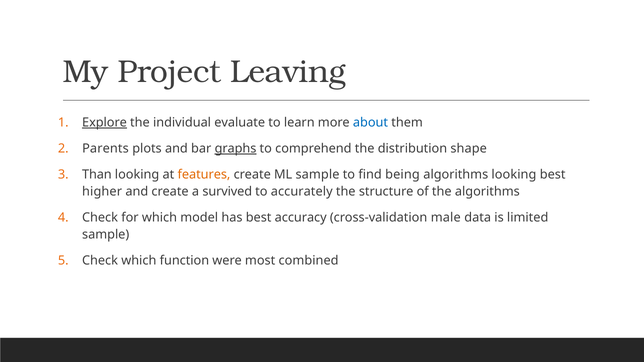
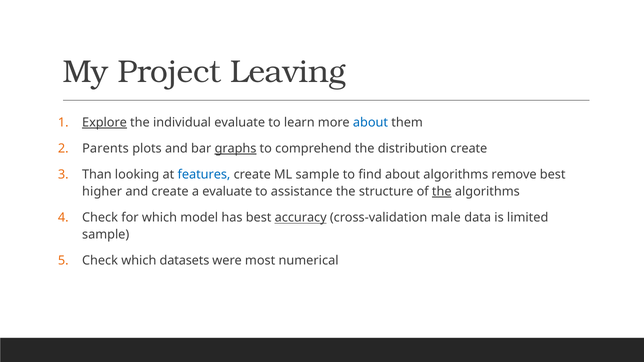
distribution shape: shape -> create
features colour: orange -> blue
find being: being -> about
algorithms looking: looking -> remove
a survived: survived -> evaluate
accurately: accurately -> assistance
the at (442, 192) underline: none -> present
accuracy underline: none -> present
function: function -> datasets
combined: combined -> numerical
